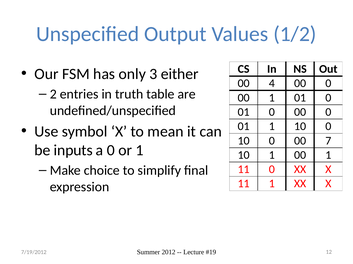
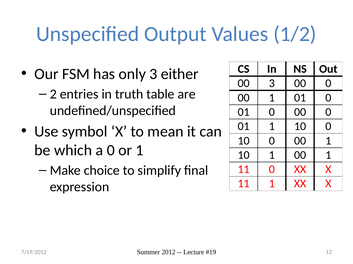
00 4: 4 -> 3
10 0 00 7: 7 -> 1
inputs: inputs -> which
